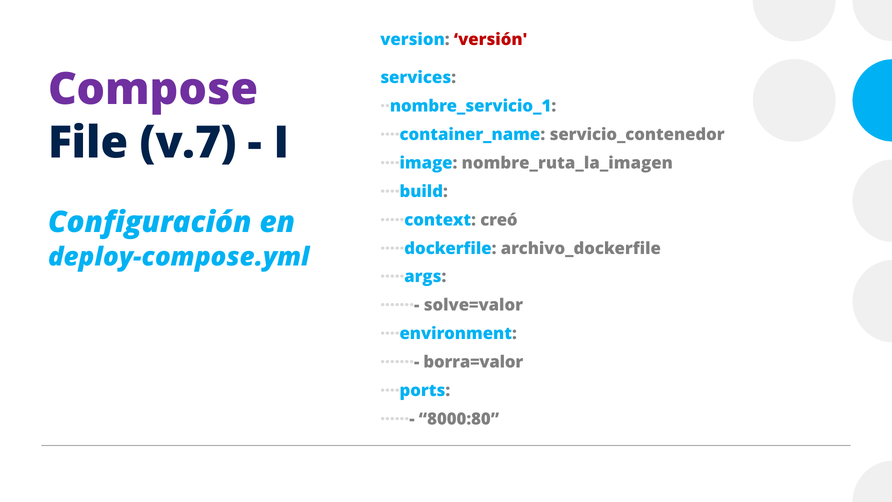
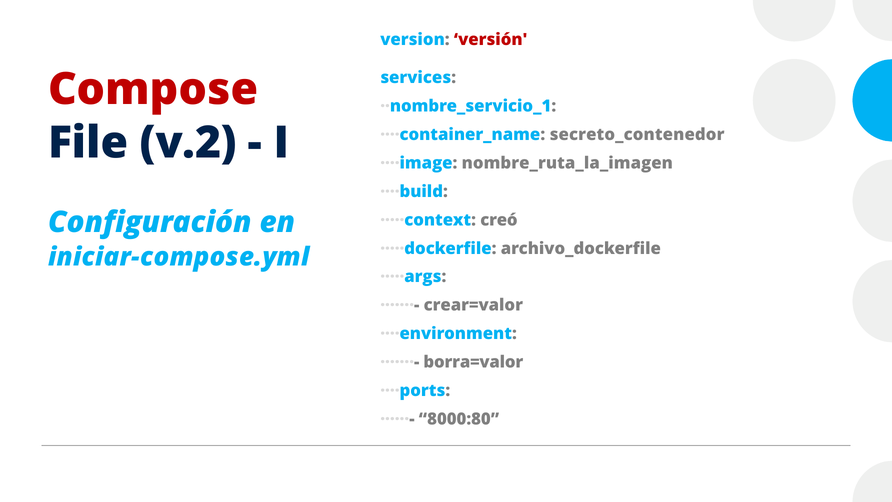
Compose colour: purple -> red
v.7: v.7 -> v.2
servicio_contenedor: servicio_contenedor -> secreto_contenedor
deploy-compose.yml: deploy-compose.yml -> iniciar-compose.yml
solve=valor: solve=valor -> crear=valor
